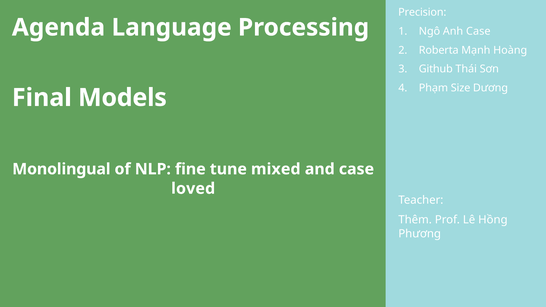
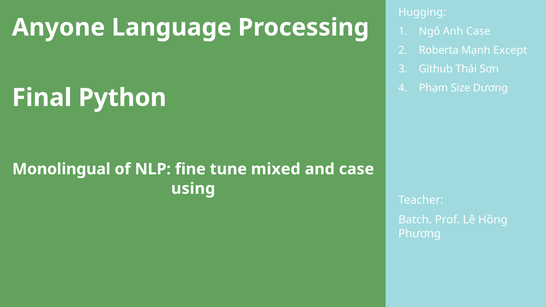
Precision: Precision -> Hugging
Agenda: Agenda -> Anyone
Hoàng: Hoàng -> Except
Models: Models -> Python
loved: loved -> using
Thêm: Thêm -> Batch
